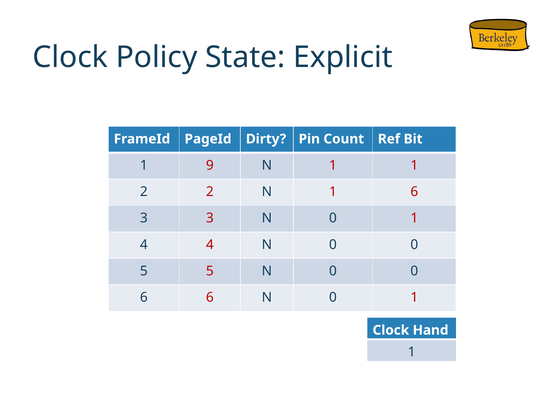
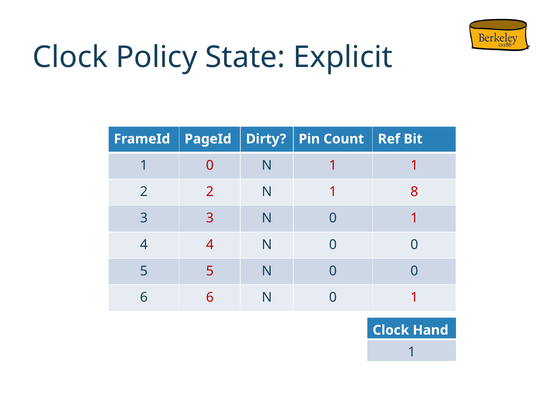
1 9: 9 -> 0
1 6: 6 -> 8
